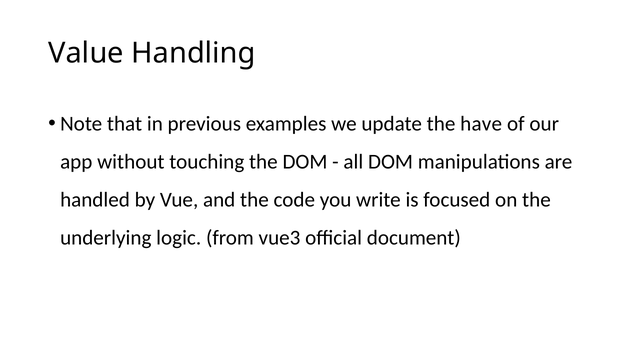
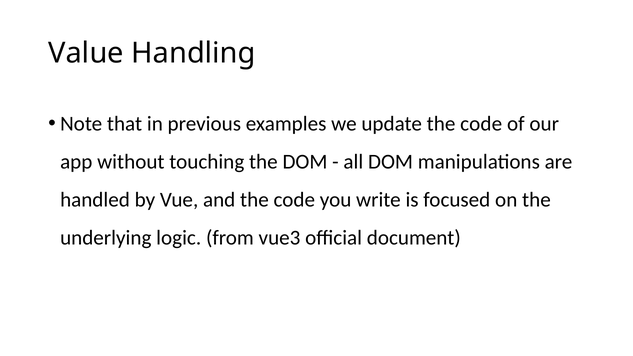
update the have: have -> code
